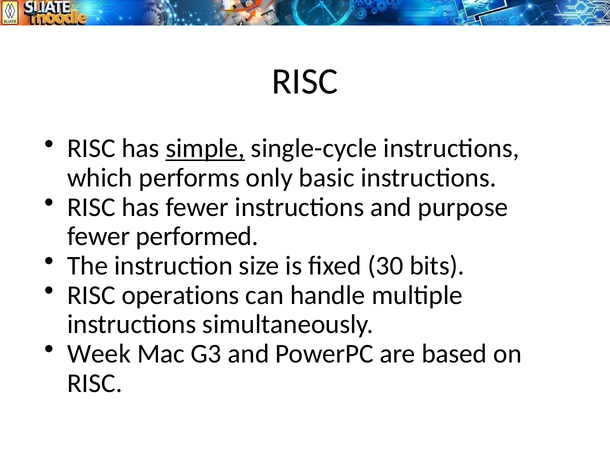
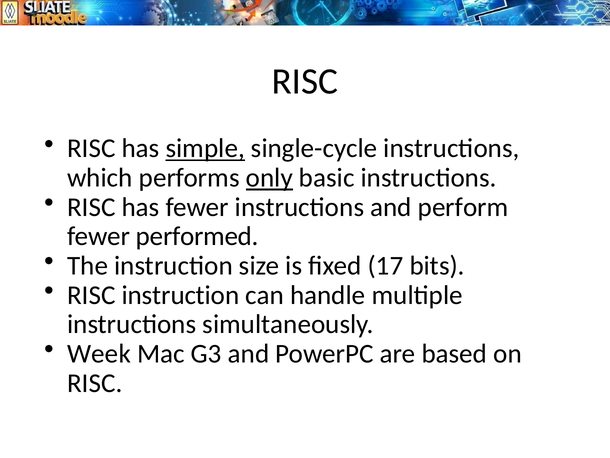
only underline: none -> present
purpose: purpose -> perform
30: 30 -> 17
RISC operations: operations -> instruction
